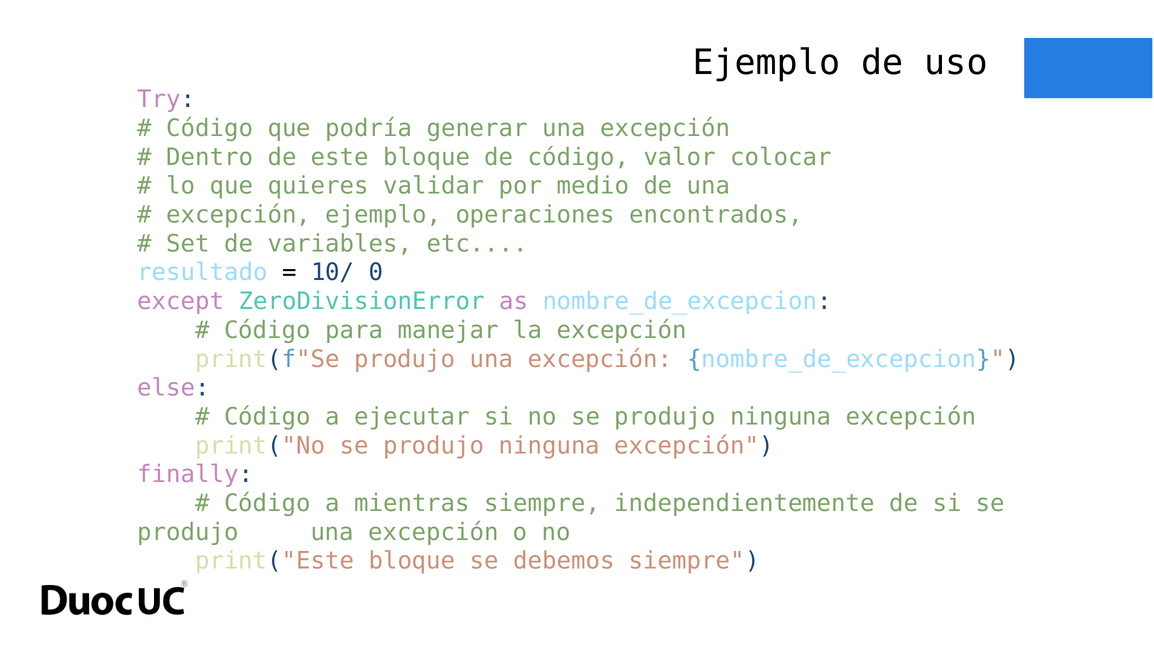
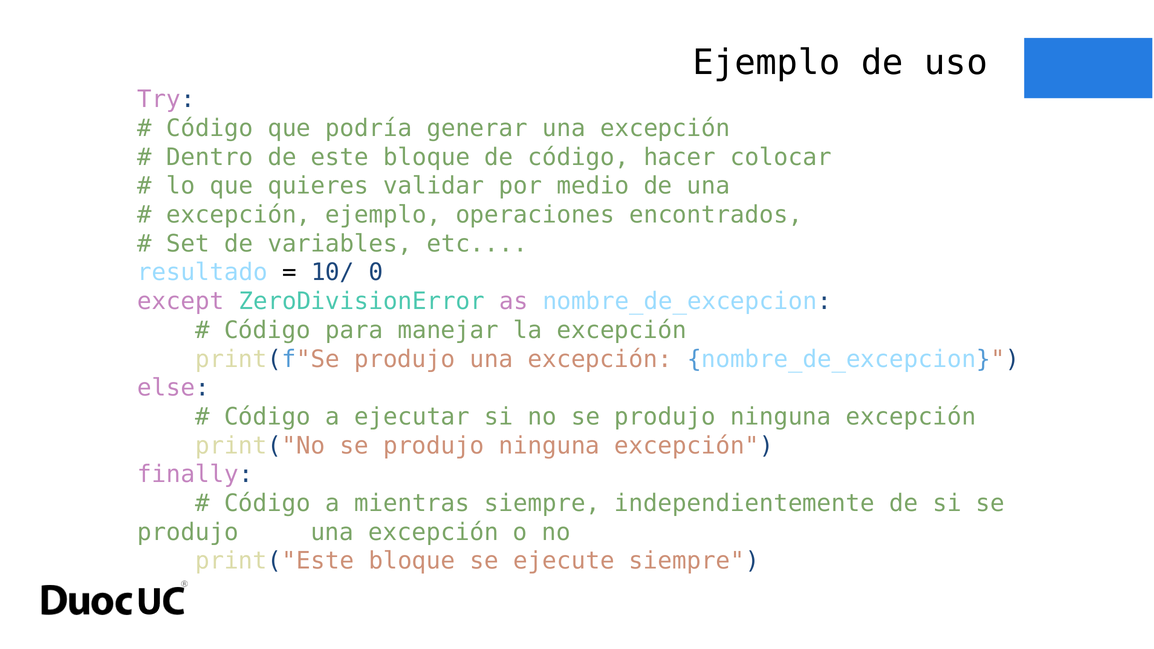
valor: valor -> hacer
debemos: debemos -> ejecute
